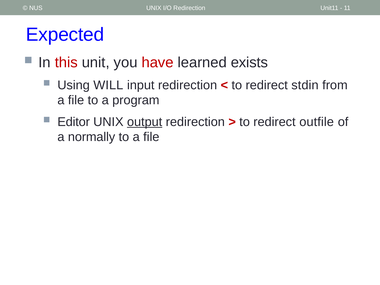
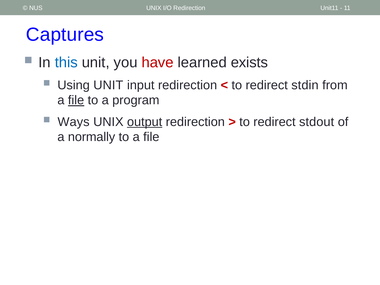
Expected: Expected -> Captures
this colour: red -> blue
Using WILL: WILL -> UNIT
file at (76, 100) underline: none -> present
Editor: Editor -> Ways
outfile: outfile -> stdout
